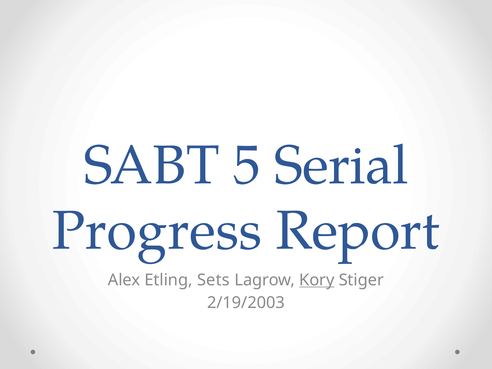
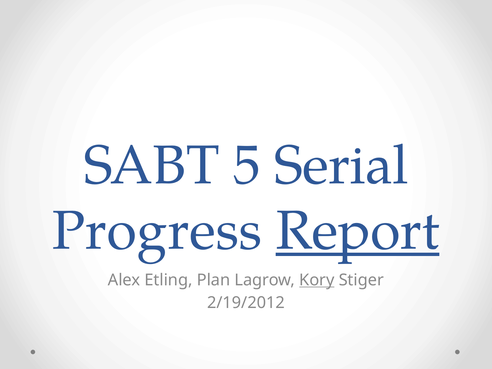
Report underline: none -> present
Sets: Sets -> Plan
2/19/2003: 2/19/2003 -> 2/19/2012
